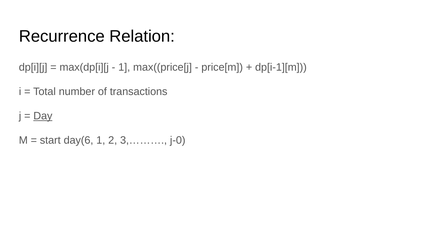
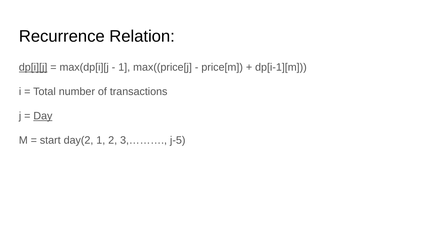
dp[i][j underline: none -> present
day(6: day(6 -> day(2
j-0: j-0 -> j-5
